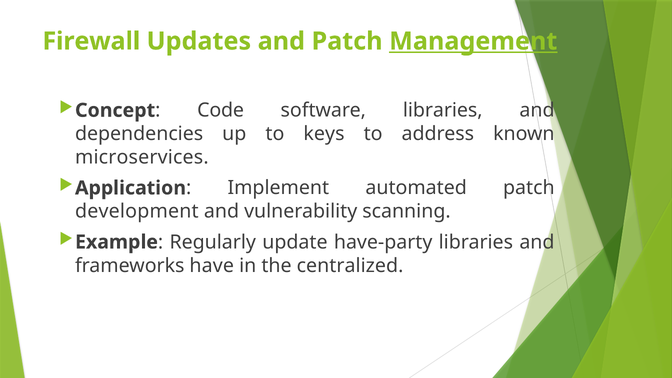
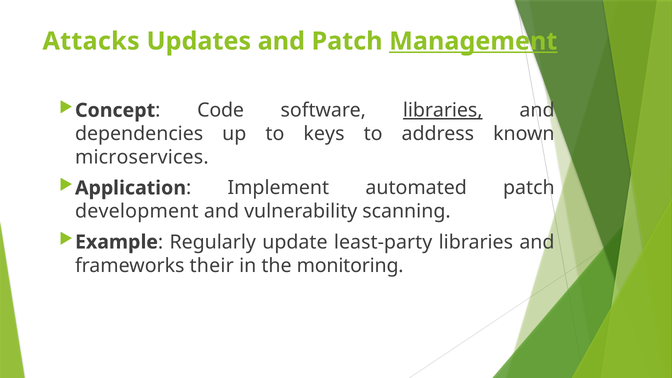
Firewall: Firewall -> Attacks
libraries at (443, 110) underline: none -> present
have-party: have-party -> least-party
have: have -> their
centralized: centralized -> monitoring
